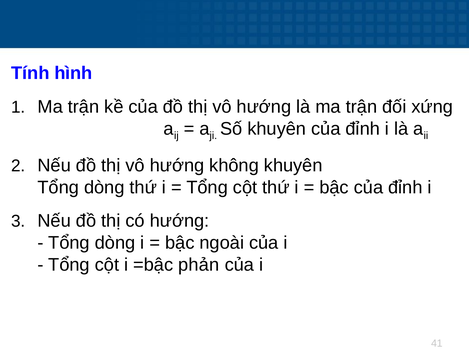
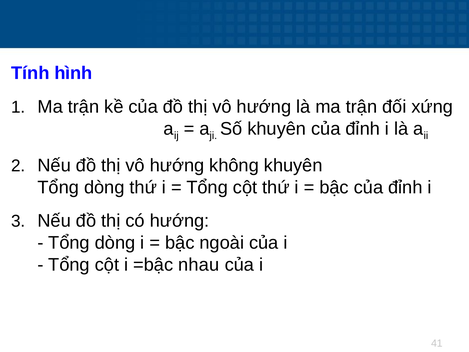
phản: phản -> nhau
